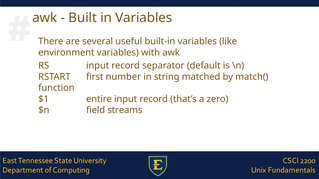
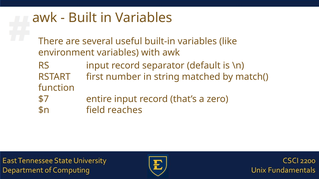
$1: $1 -> $7
streams: streams -> reaches
